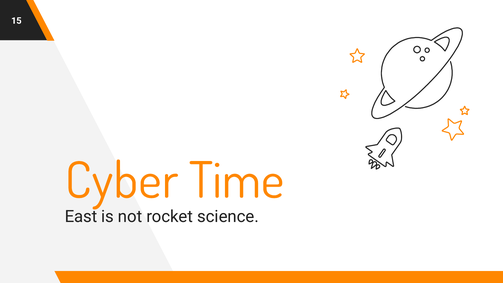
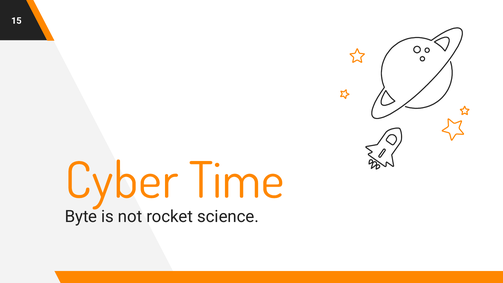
East: East -> Byte
